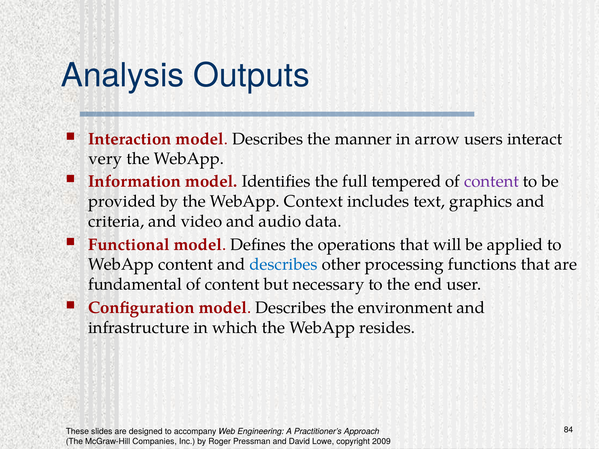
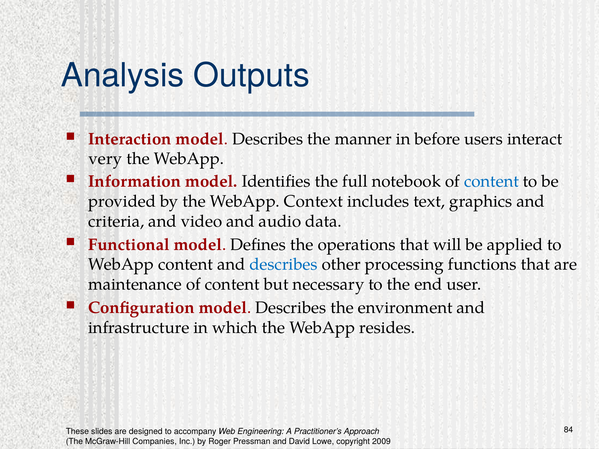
arrow: arrow -> before
tempered: tempered -> notebook
content at (491, 181) colour: purple -> blue
fundamental: fundamental -> maintenance
